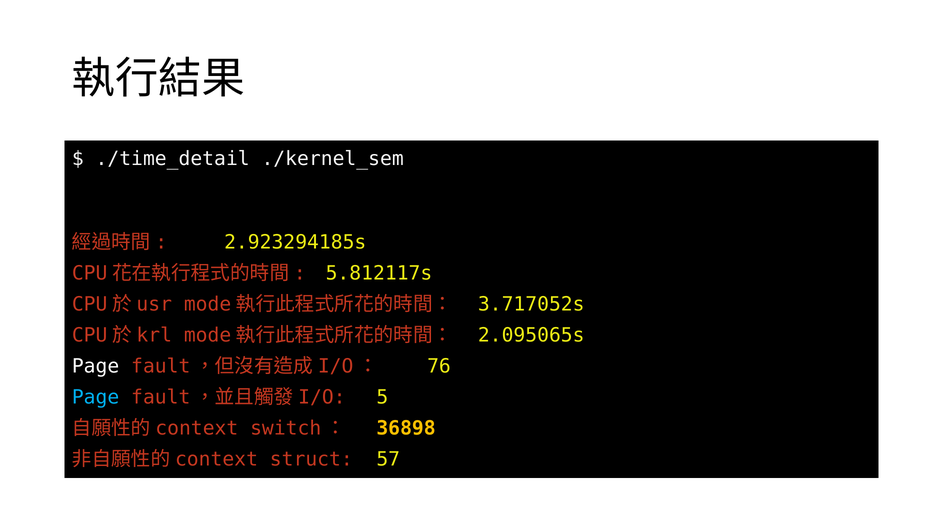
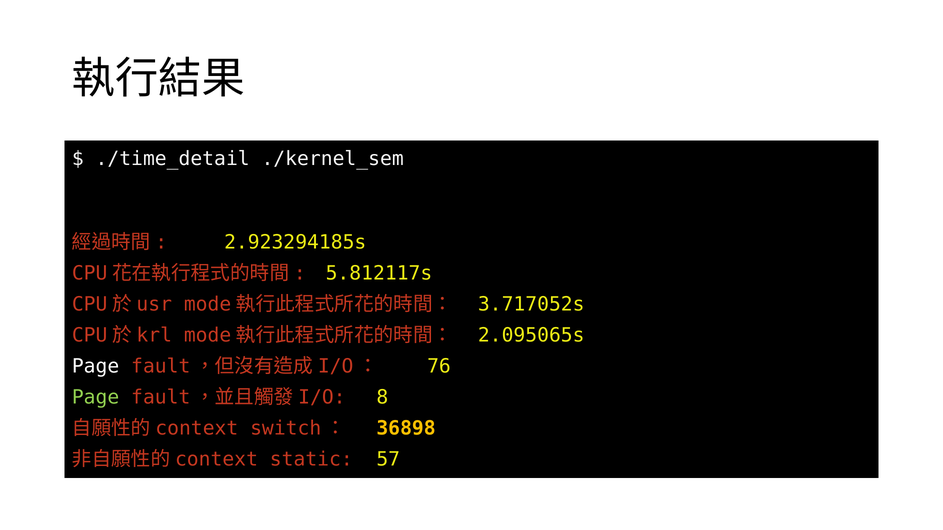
Page at (96, 398) colour: light blue -> light green
5: 5 -> 8
struct: struct -> static
